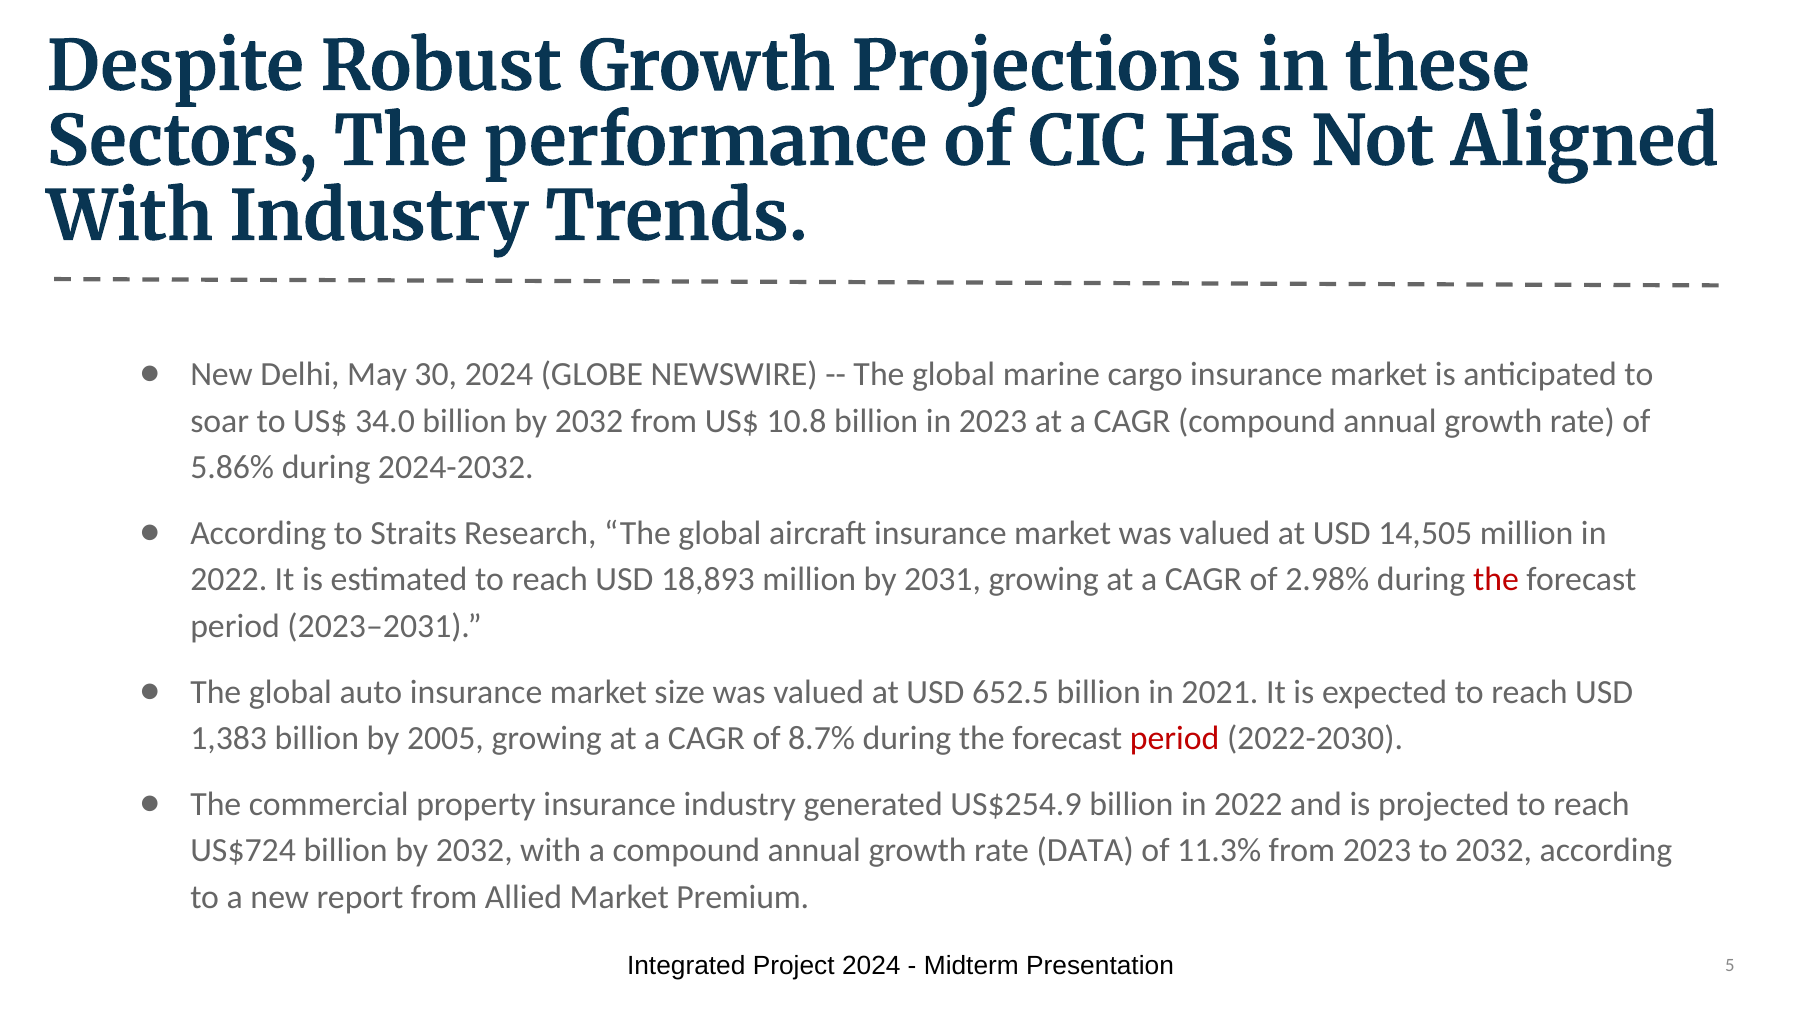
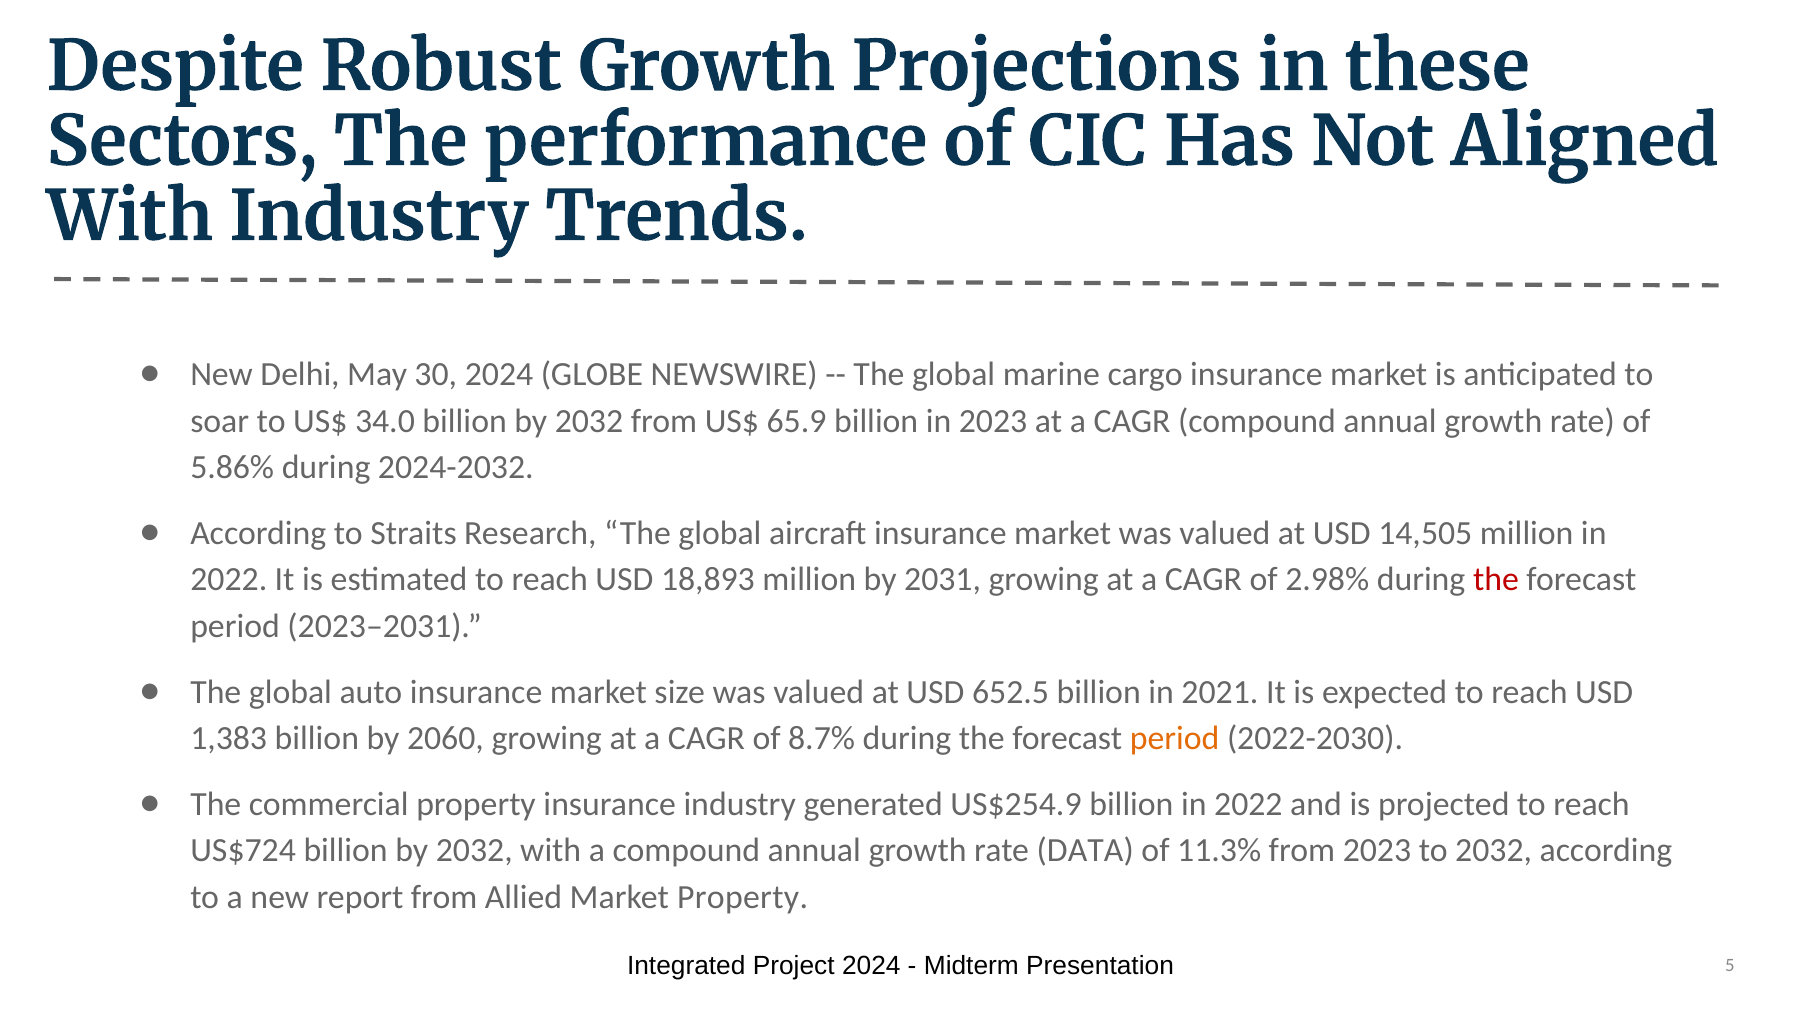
10.8: 10.8 -> 65.9
2005: 2005 -> 2060
period at (1175, 738) colour: red -> orange
Market Premium: Premium -> Property
